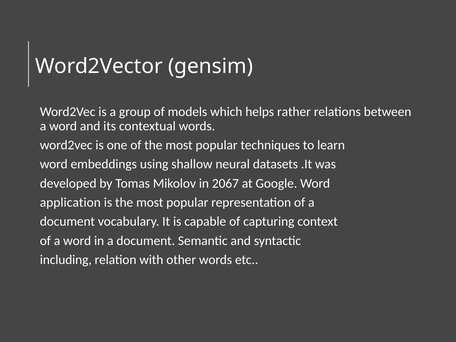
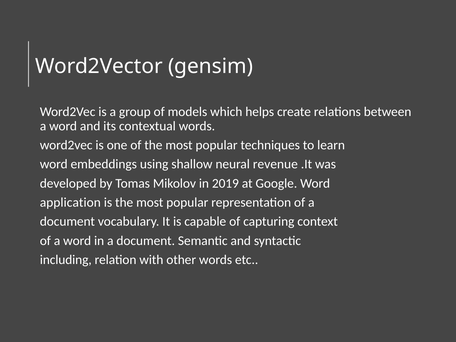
rather: rather -> create
datasets: datasets -> revenue
2067: 2067 -> 2019
